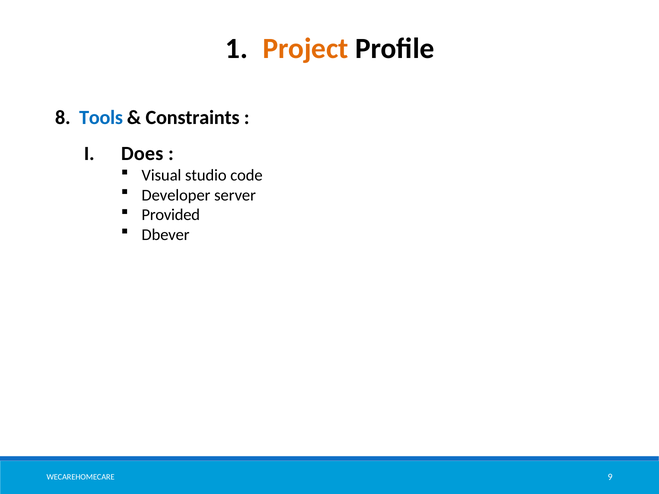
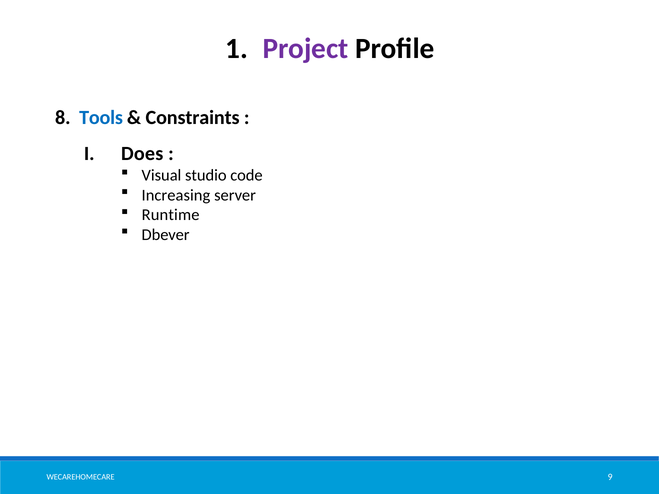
Project colour: orange -> purple
Developer: Developer -> Increasing
Provided: Provided -> Runtime
